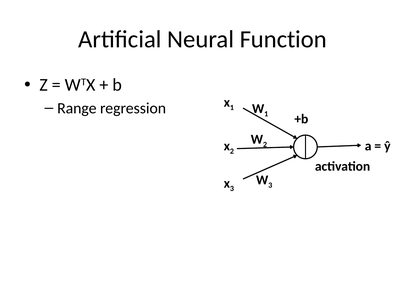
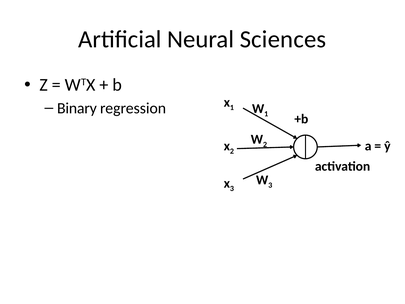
Function: Function -> Sciences
Range: Range -> Binary
